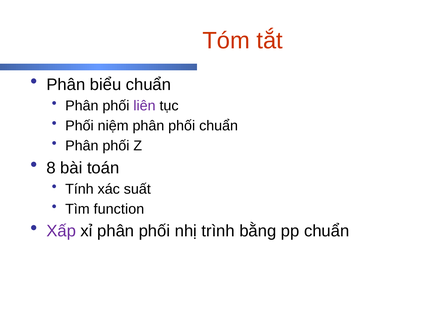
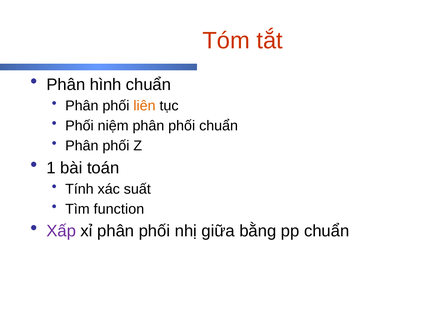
biểu: biểu -> hình
liên colour: purple -> orange
8: 8 -> 1
trình: trình -> giữa
